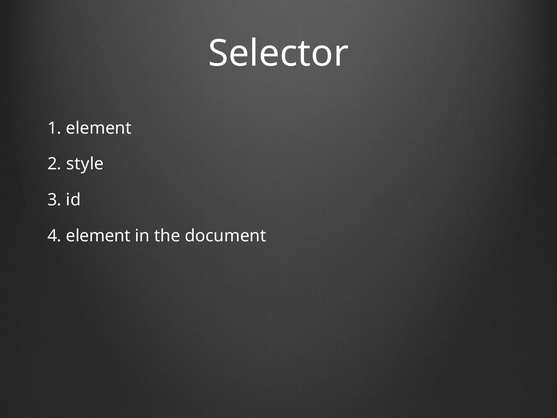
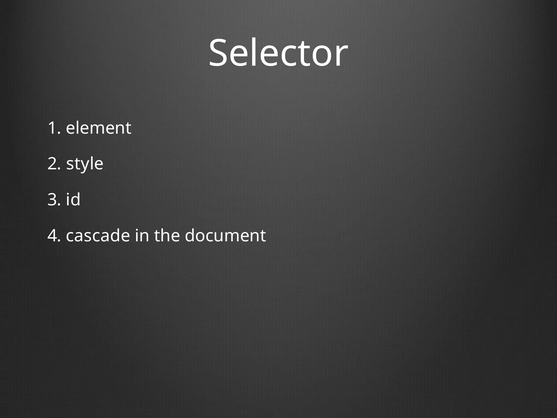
4 element: element -> cascade
